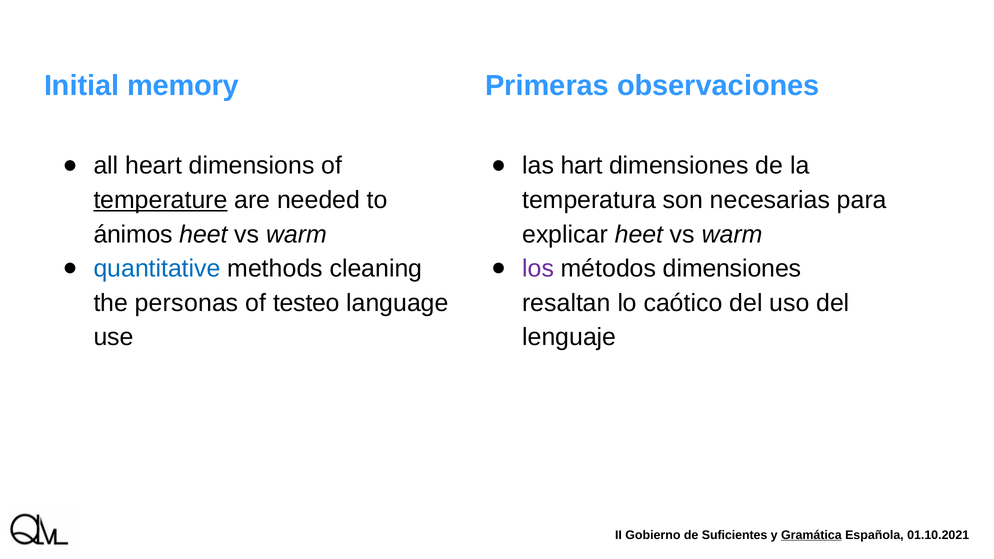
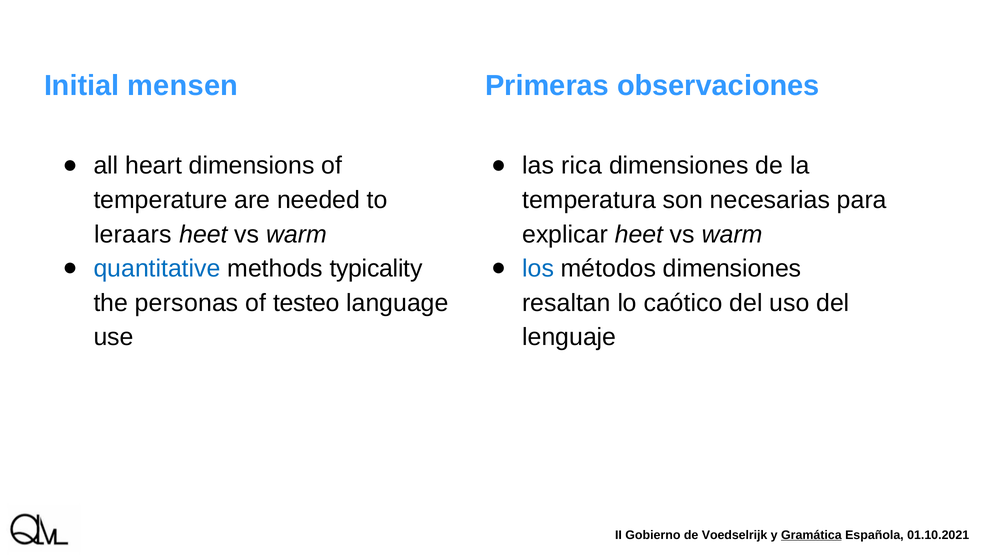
memory: memory -> mensen
hart: hart -> rica
temperature underline: present -> none
ánimos: ánimos -> leraars
cleaning: cleaning -> typicality
los colour: purple -> blue
Suficientes: Suficientes -> Voedselrijk
